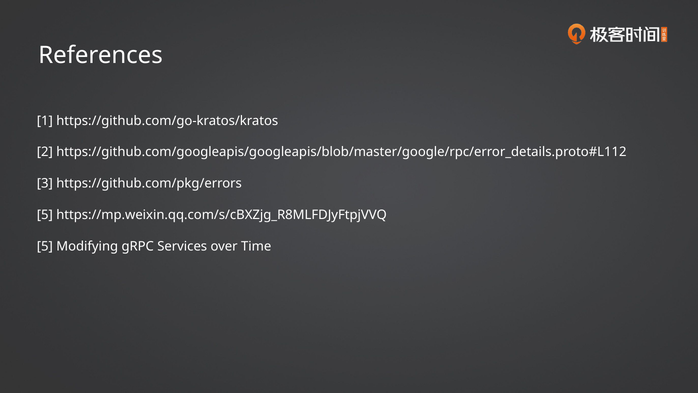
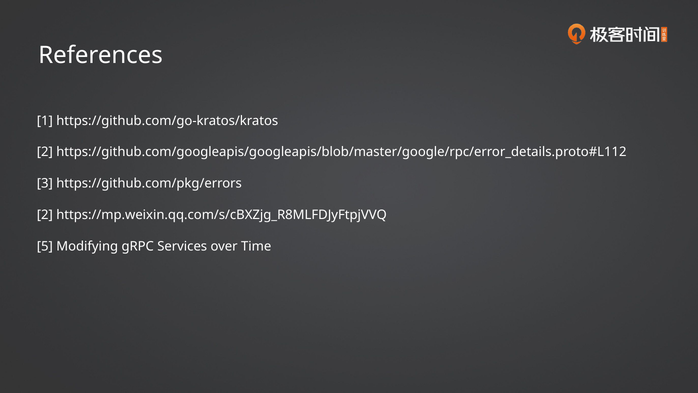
5 at (45, 215): 5 -> 2
